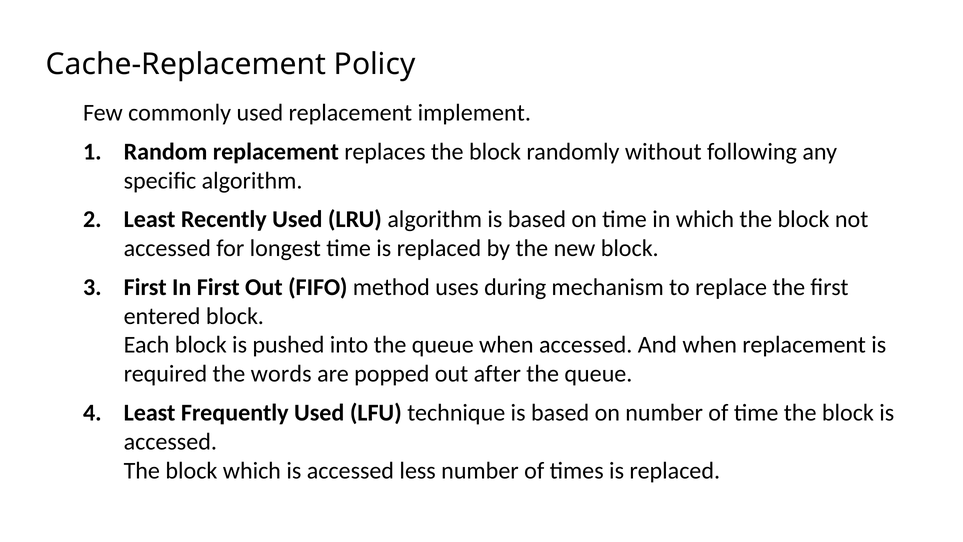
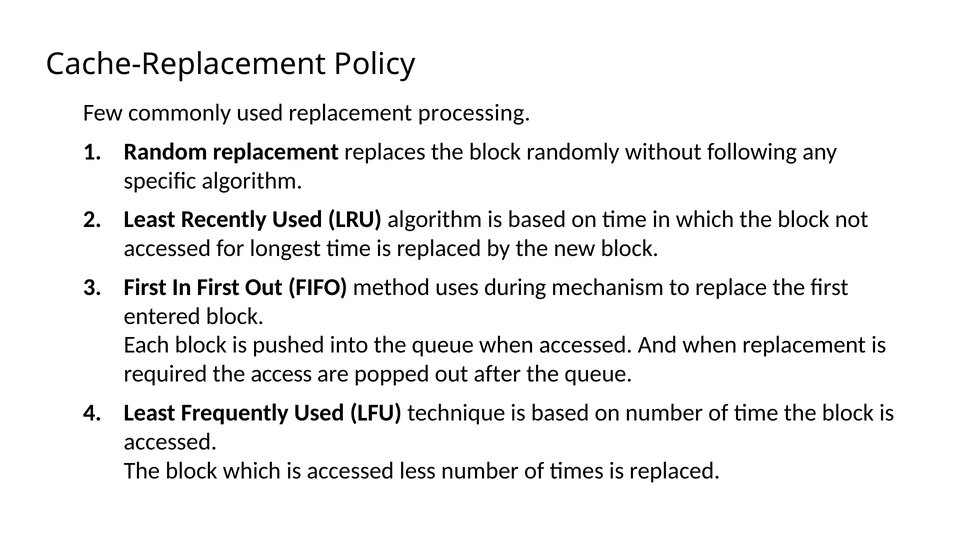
implement: implement -> processing
words: words -> access
